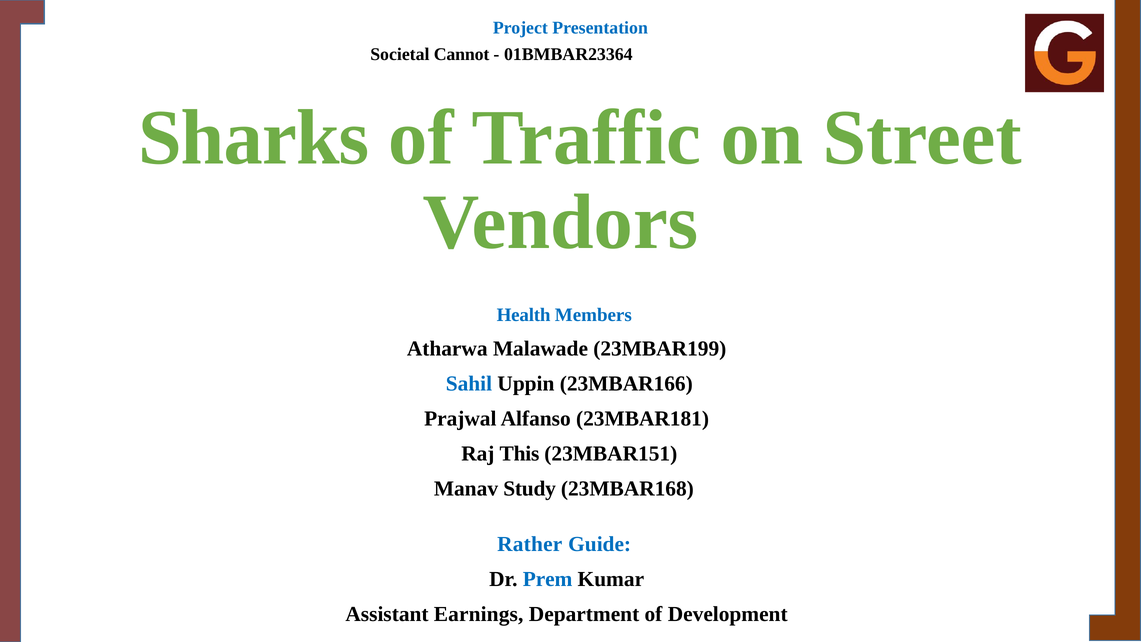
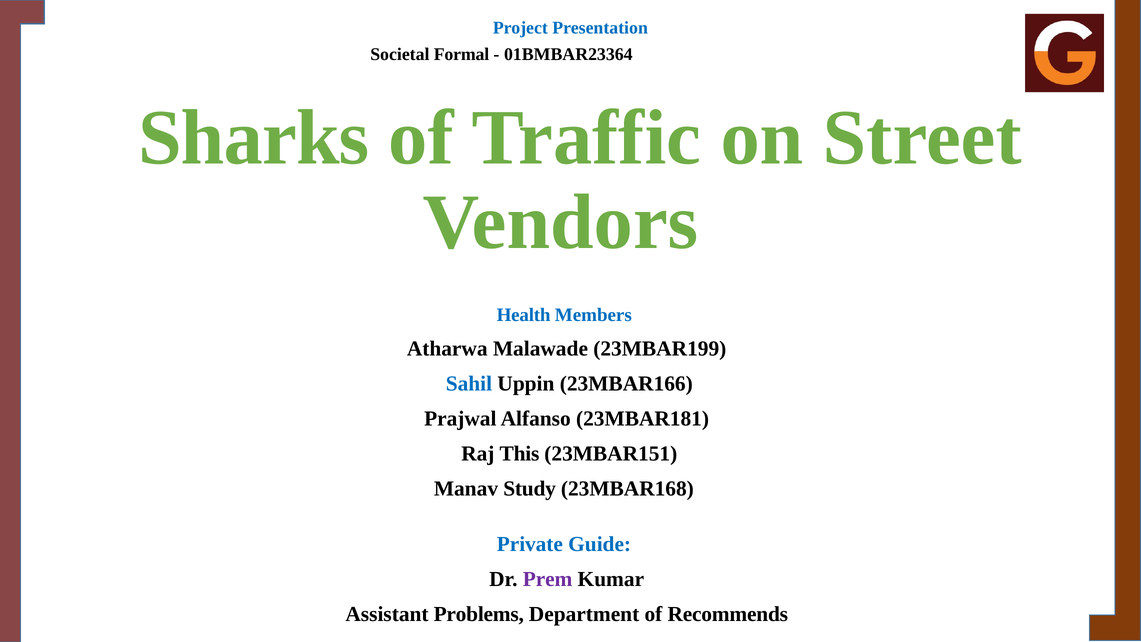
Cannot: Cannot -> Formal
Rather: Rather -> Private
Prem colour: blue -> purple
Earnings: Earnings -> Problems
Development: Development -> Recommends
